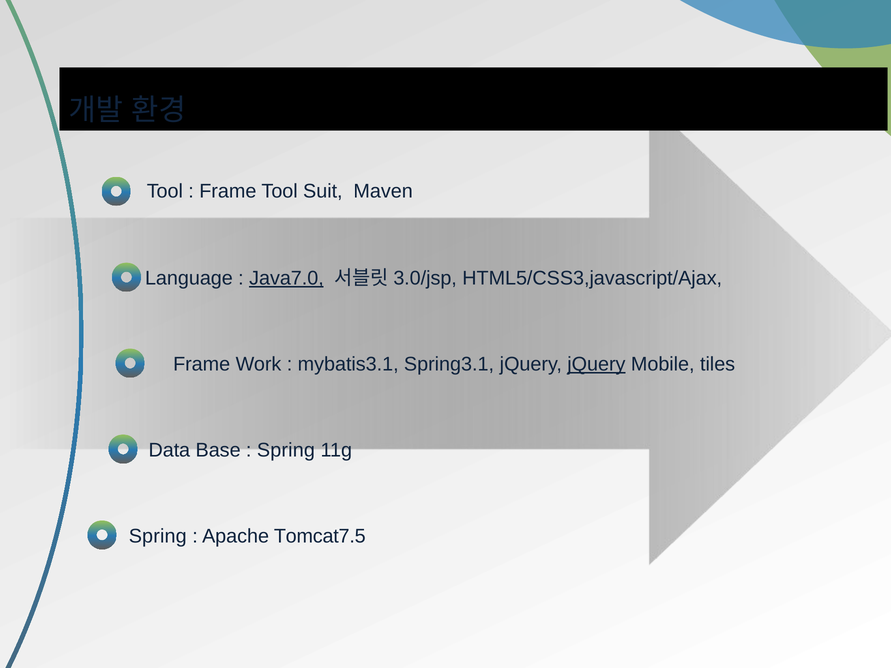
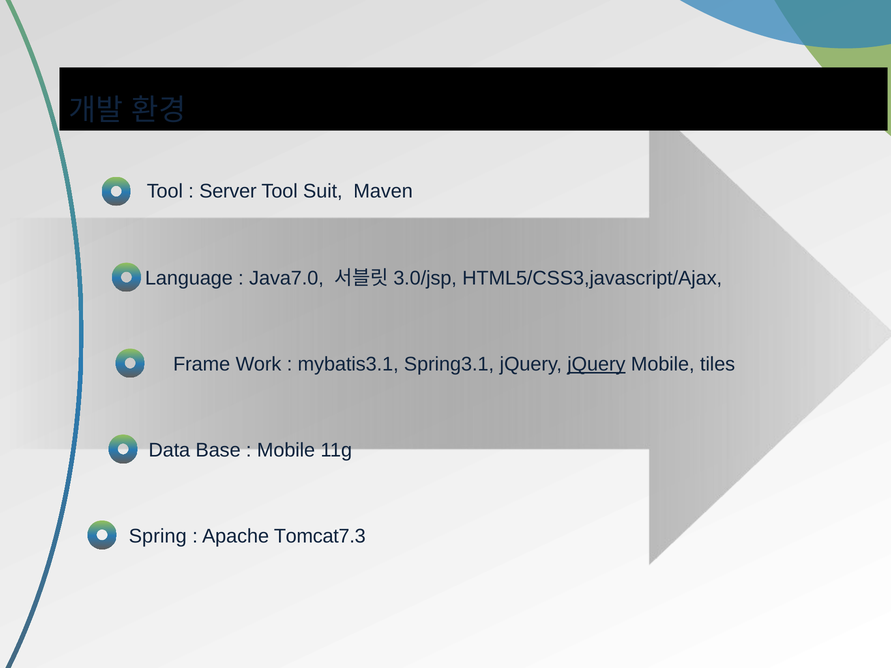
Frame at (228, 191): Frame -> Server
Java7.0 underline: present -> none
Spring at (286, 450): Spring -> Mobile
Tomcat7.5: Tomcat7.5 -> Tomcat7.3
